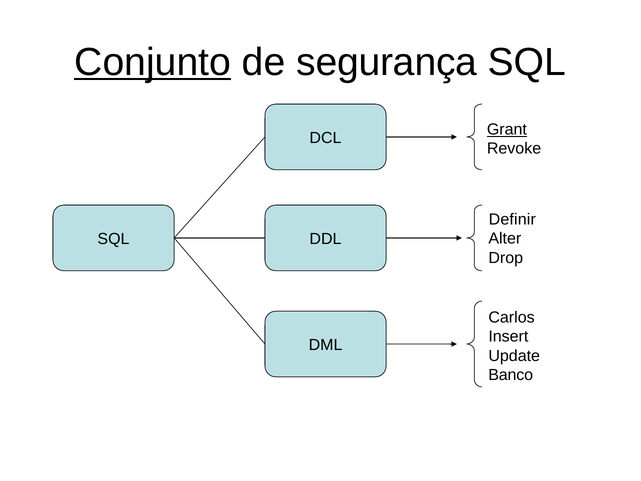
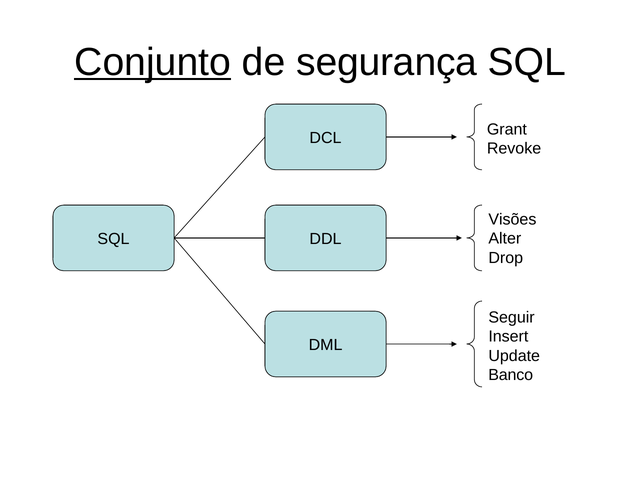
Grant underline: present -> none
Definir: Definir -> Visões
Carlos: Carlos -> Seguir
